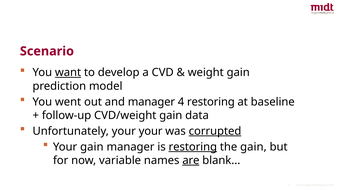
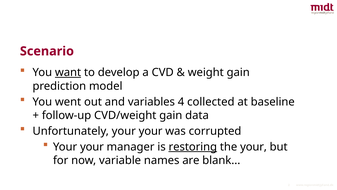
and manager: manager -> variables
4 restoring: restoring -> collected
corrupted underline: present -> none
gain at (92, 147): gain -> your
the gain: gain -> your
are underline: present -> none
